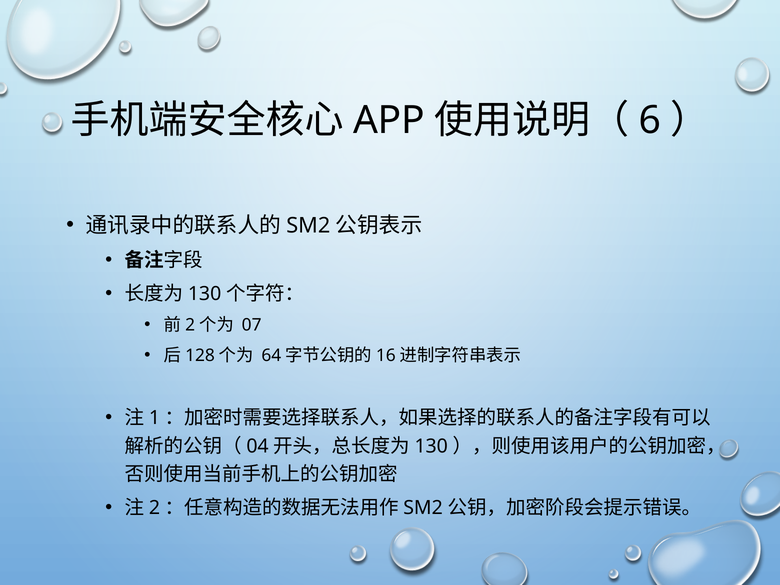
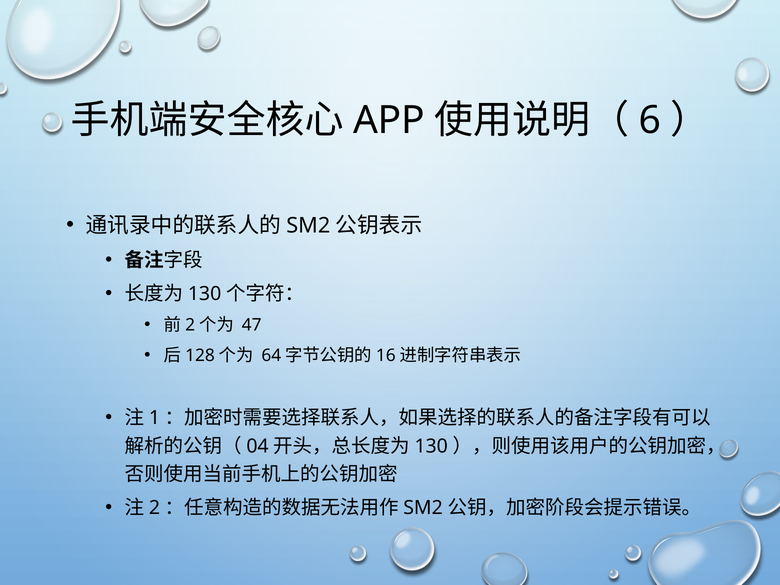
07: 07 -> 47
